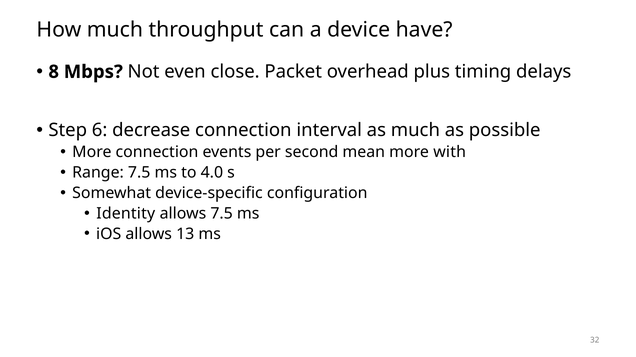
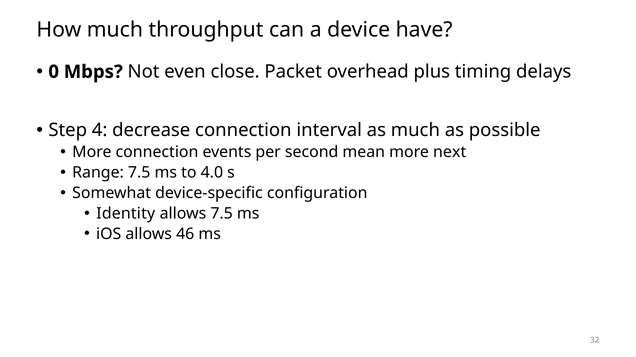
8: 8 -> 0
6: 6 -> 4
with: with -> next
13: 13 -> 46
